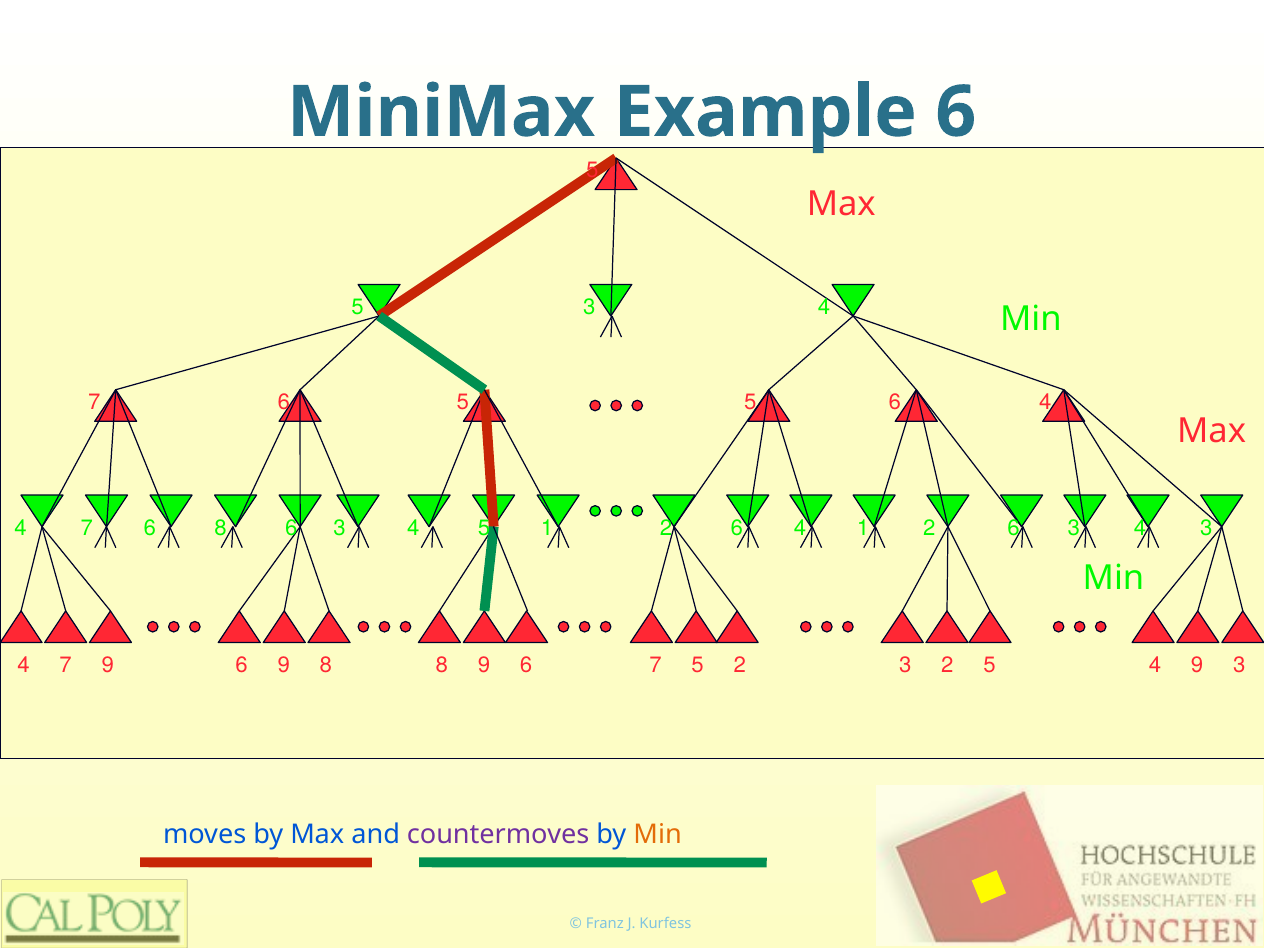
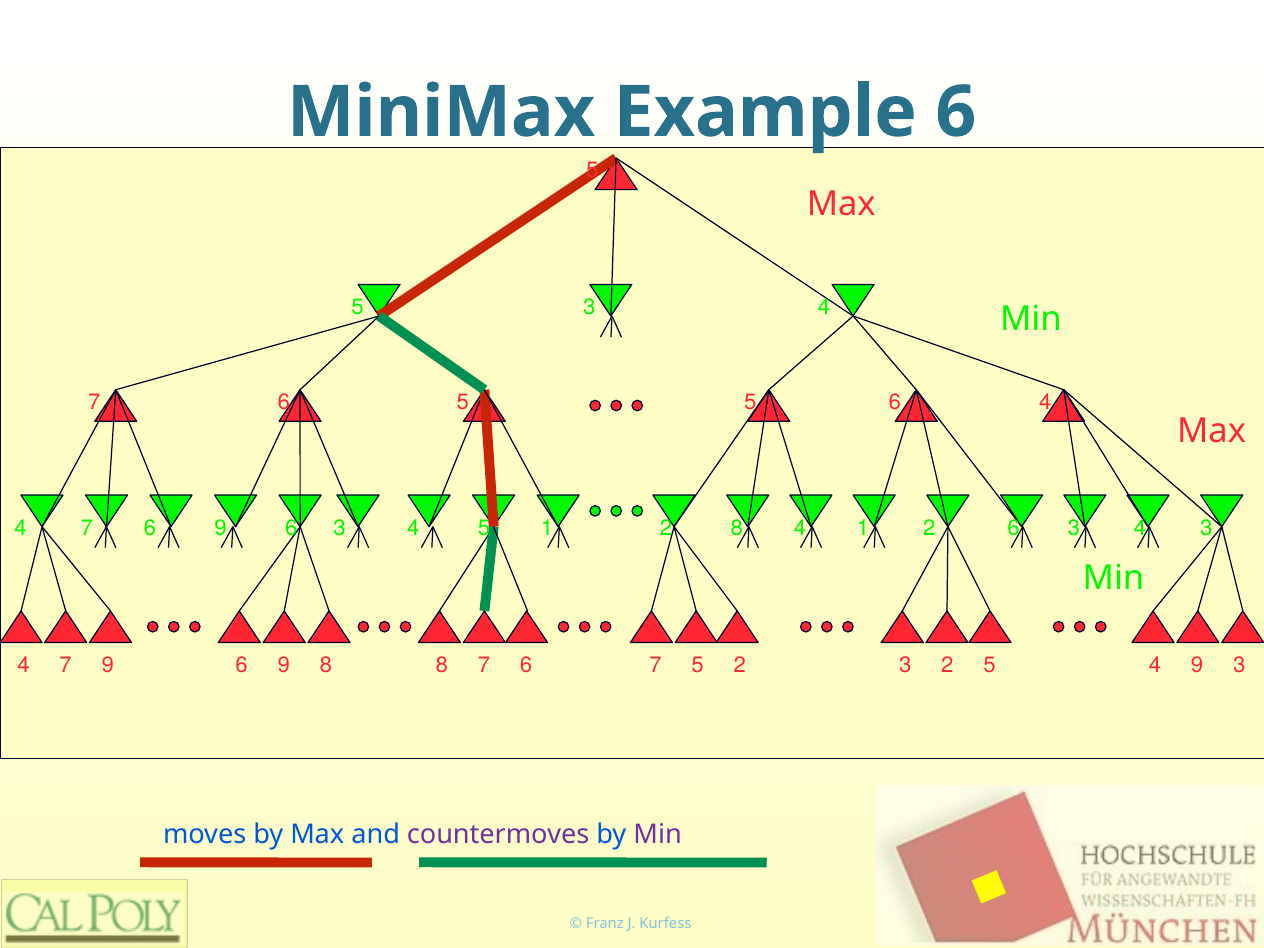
7 6 8: 8 -> 9
5 1 2 6: 6 -> 8
8 9: 9 -> 7
Min at (658, 834) colour: orange -> purple
